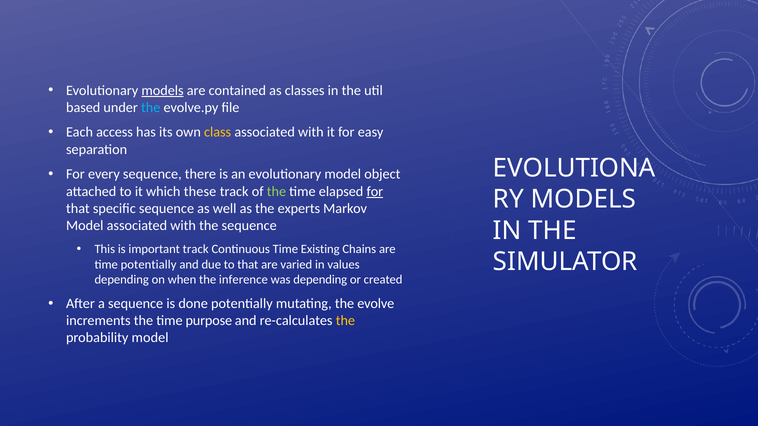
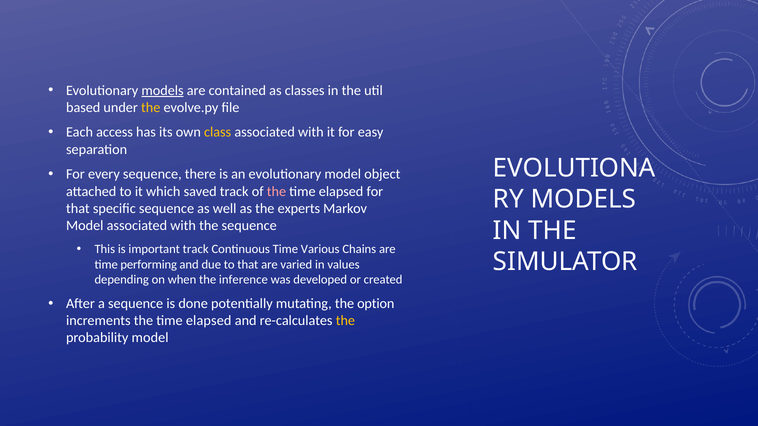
the at (151, 107) colour: light blue -> yellow
these: these -> saved
the at (276, 191) colour: light green -> pink
for at (375, 191) underline: present -> none
Existing: Existing -> Various
time potentially: potentially -> performing
was depending: depending -> developed
evolve: evolve -> option
increments the time purpose: purpose -> elapsed
